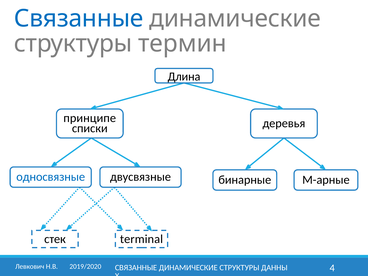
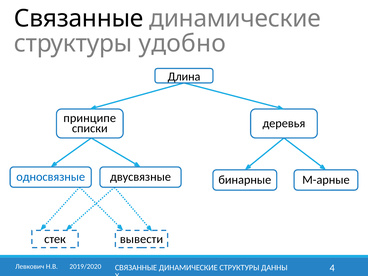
Связанные at (79, 18) colour: blue -> black
термин: термин -> удобно
terminal: terminal -> вывести
